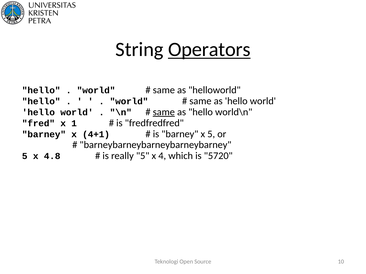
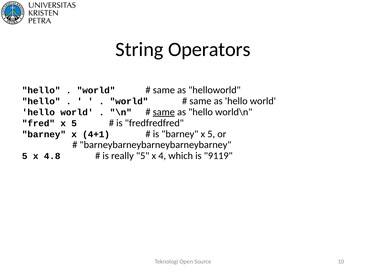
Operators underline: present -> none
fred x 1: 1 -> 5
5720: 5720 -> 9119
